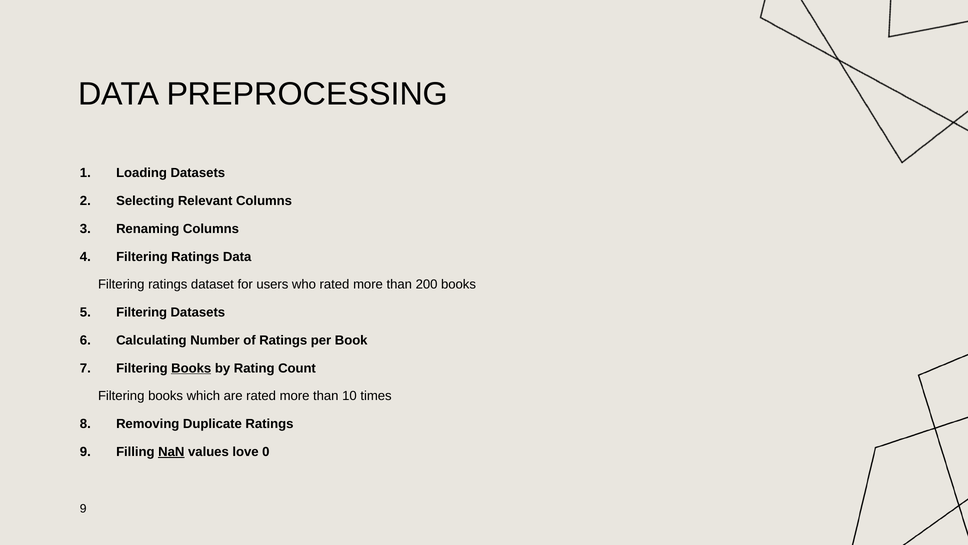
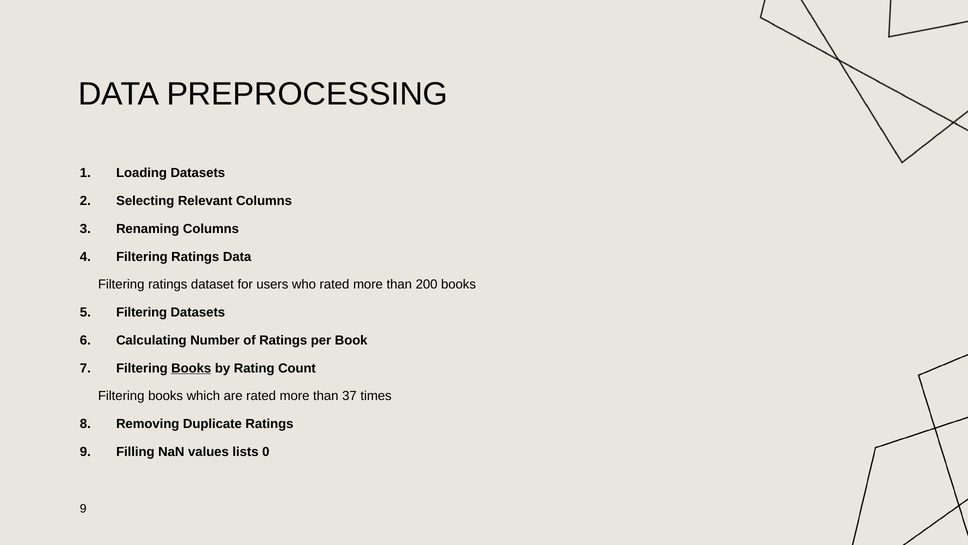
10: 10 -> 37
NaN underline: present -> none
love: love -> lists
